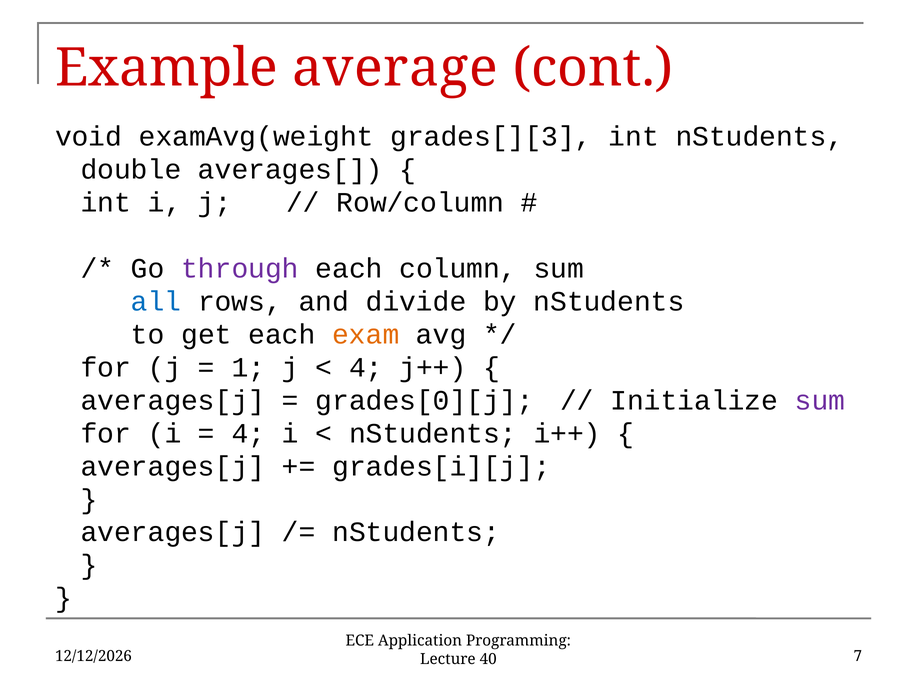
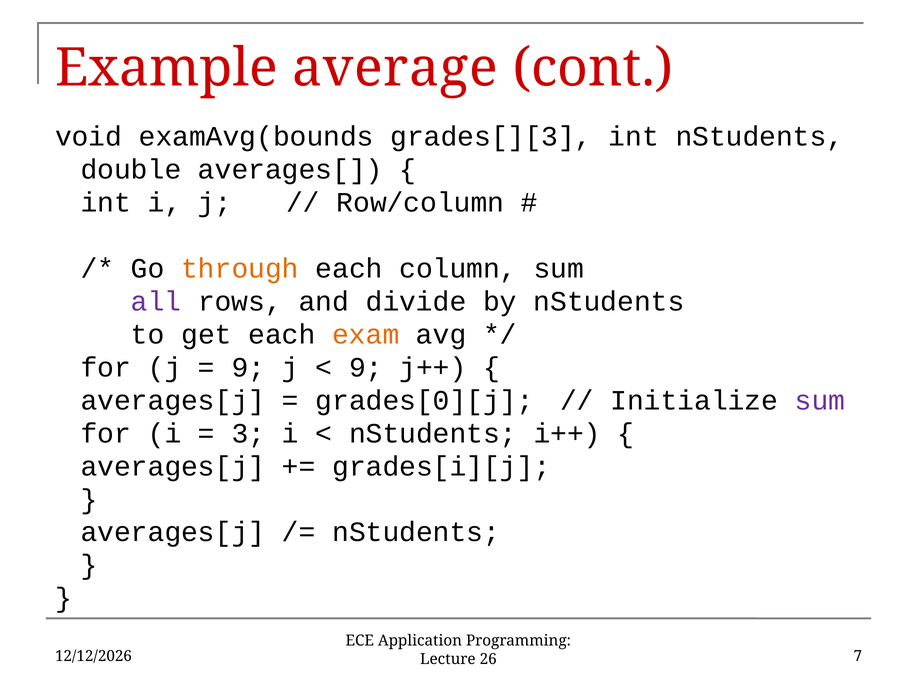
examAvg(weight: examAvg(weight -> examAvg(bounds
through colour: purple -> orange
all colour: blue -> purple
1 at (248, 368): 1 -> 9
4 at (366, 368): 4 -> 9
4 at (248, 434): 4 -> 3
40: 40 -> 26
